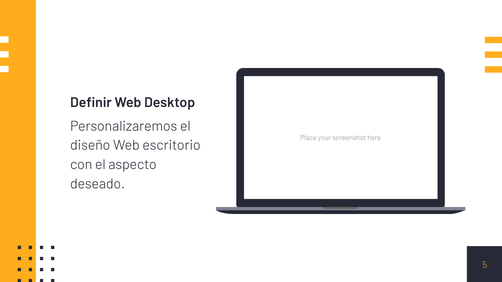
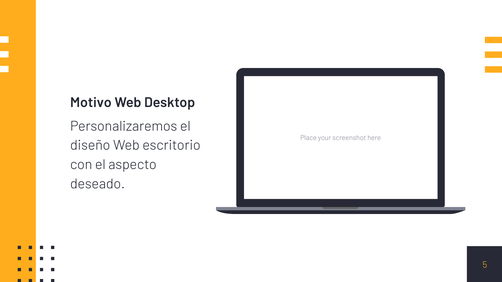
Definir: Definir -> Motivo
